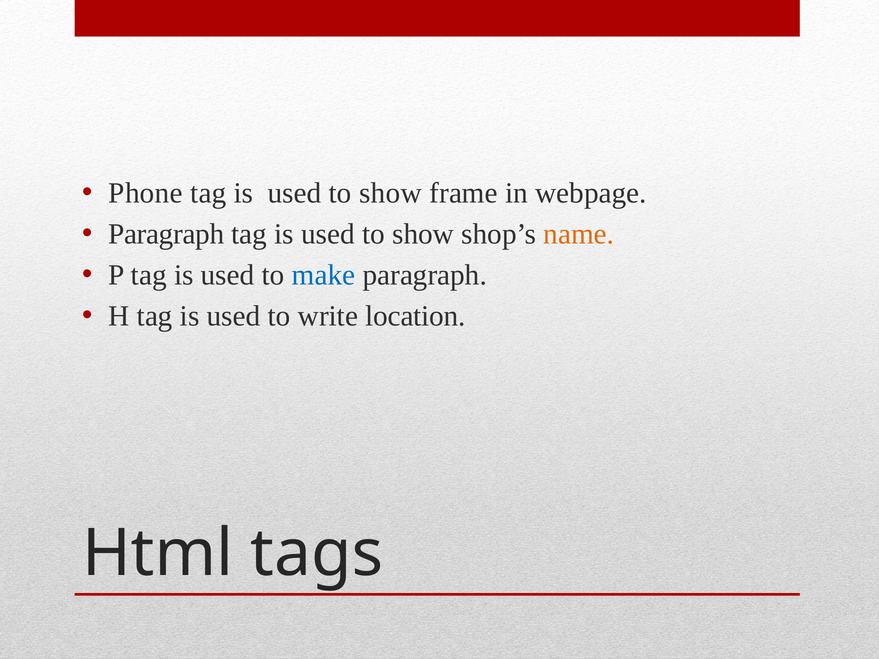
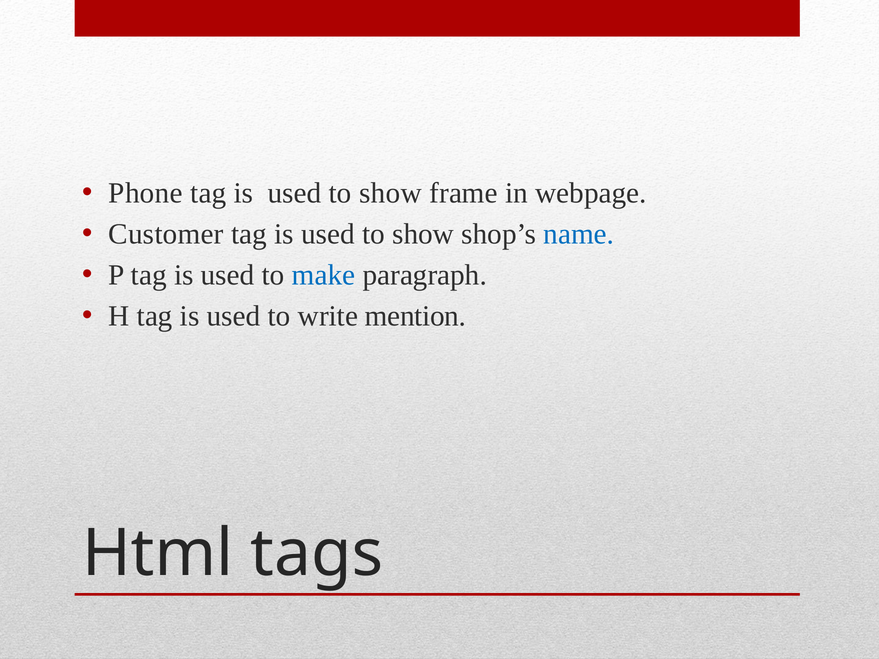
Paragraph at (166, 234): Paragraph -> Customer
name colour: orange -> blue
location: location -> mention
